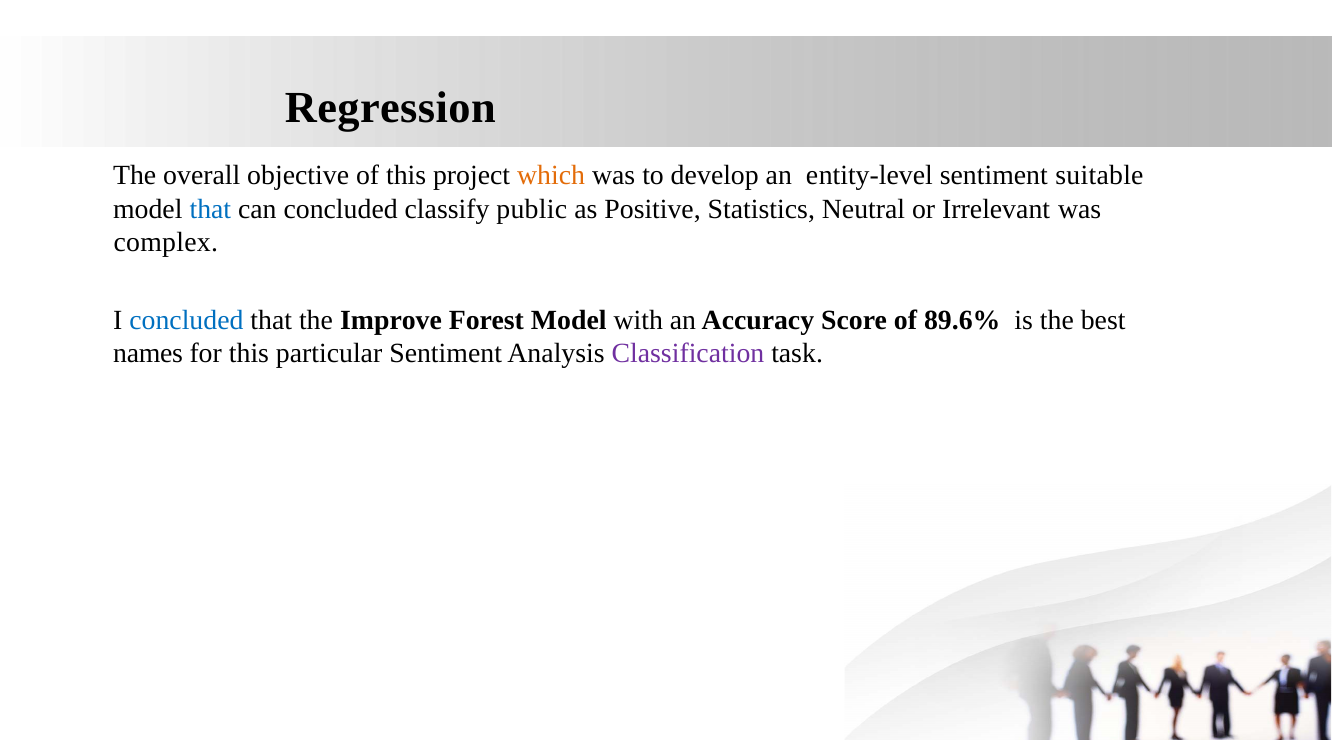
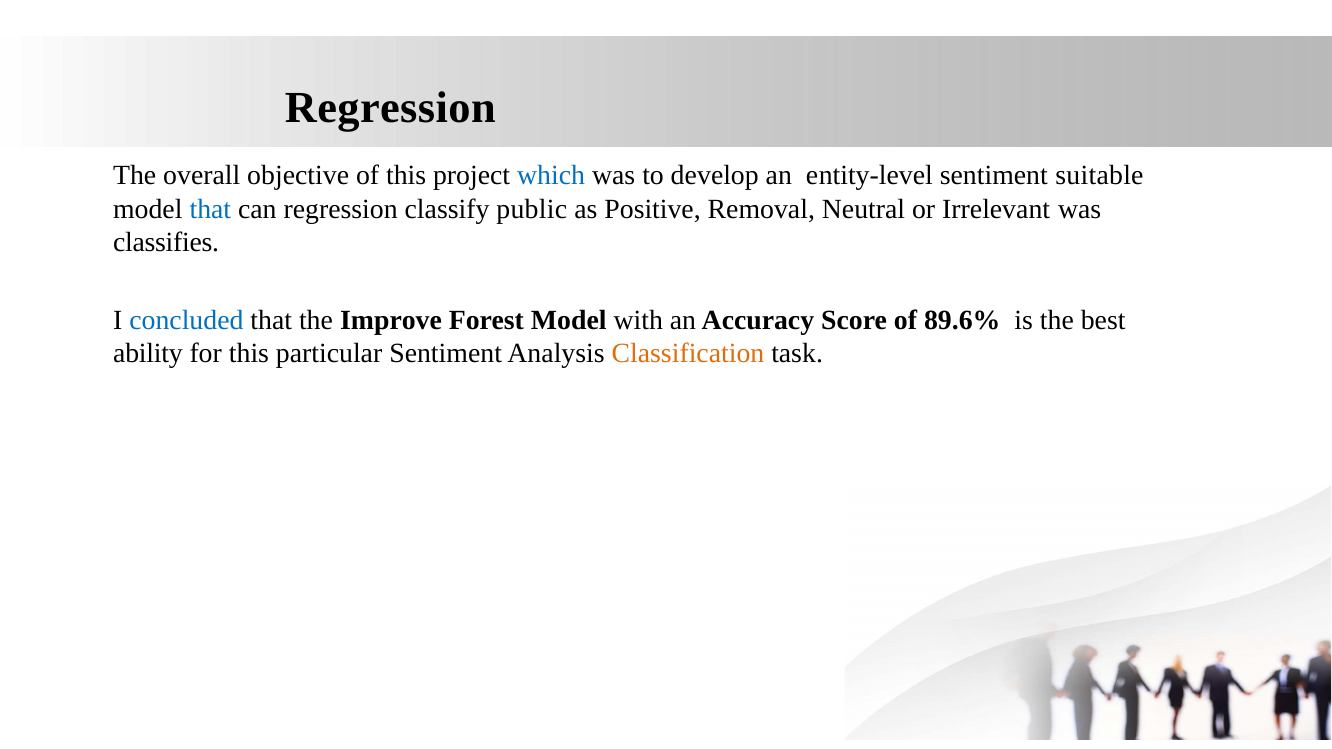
which colour: orange -> blue
can concluded: concluded -> regression
Statistics: Statistics -> Removal
complex: complex -> classifies
names: names -> ability
Classification colour: purple -> orange
